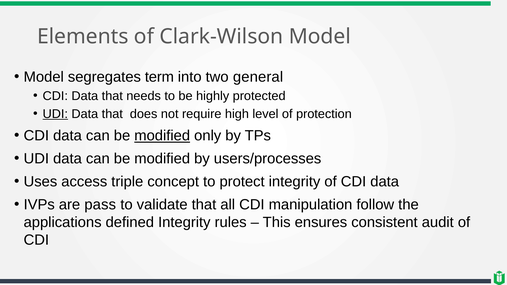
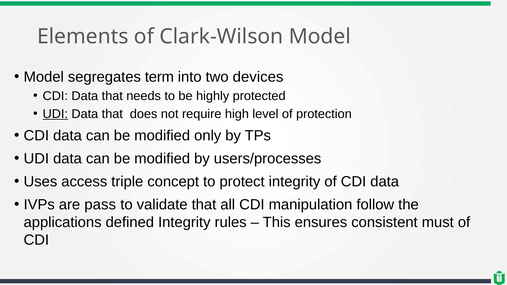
general: general -> devices
modified at (162, 136) underline: present -> none
audit: audit -> must
